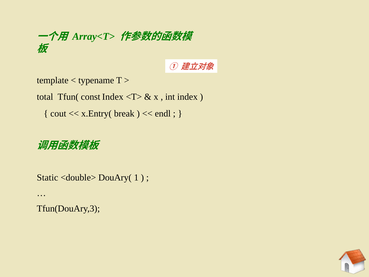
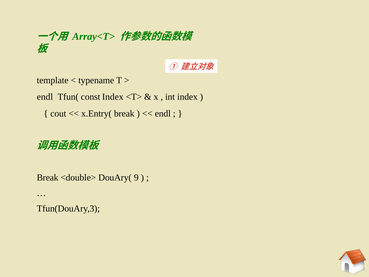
total at (45, 97): total -> endl
Static at (47, 177): Static -> Break
1: 1 -> 9
